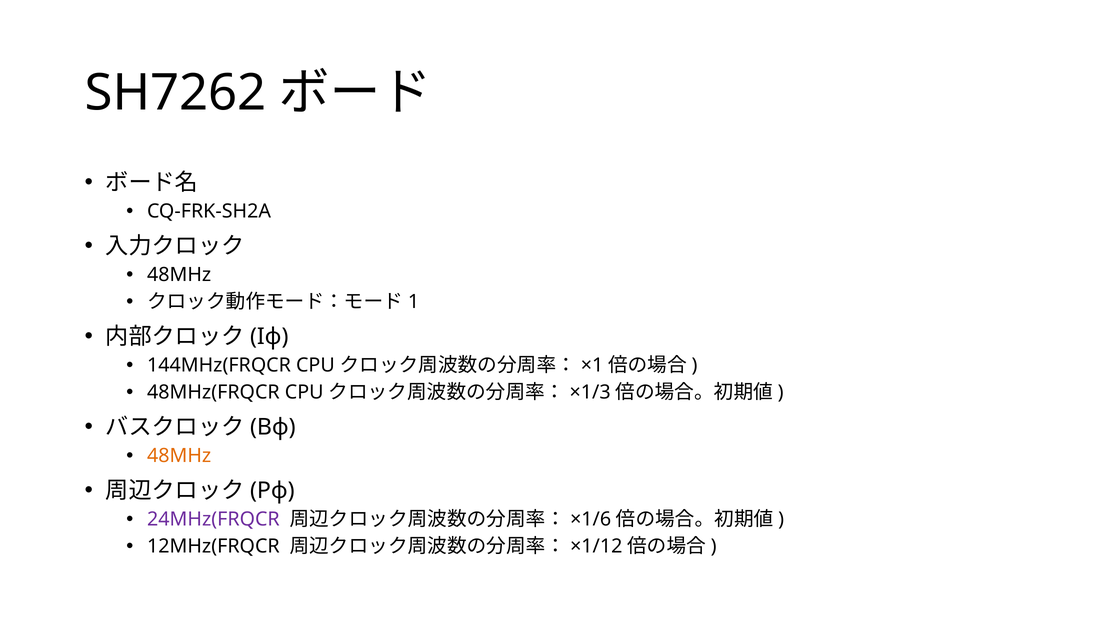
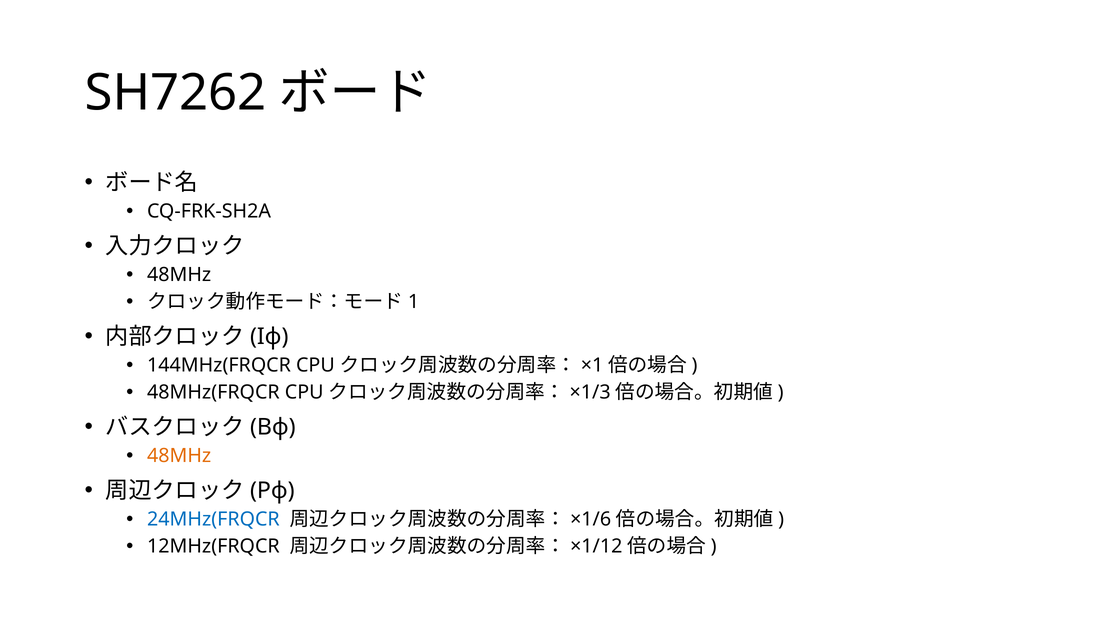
24MHz(FRQCR colour: purple -> blue
